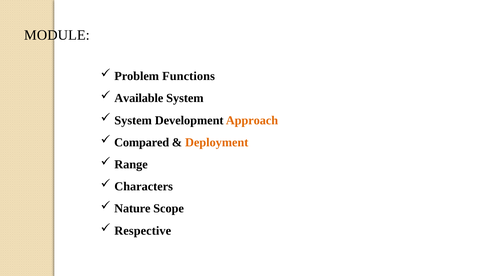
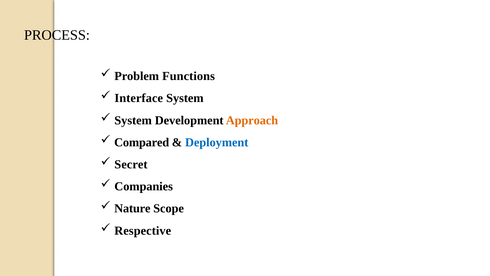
MODULE: MODULE -> PROCESS
Available: Available -> Interface
Deployment colour: orange -> blue
Range: Range -> Secret
Characters: Characters -> Companies
